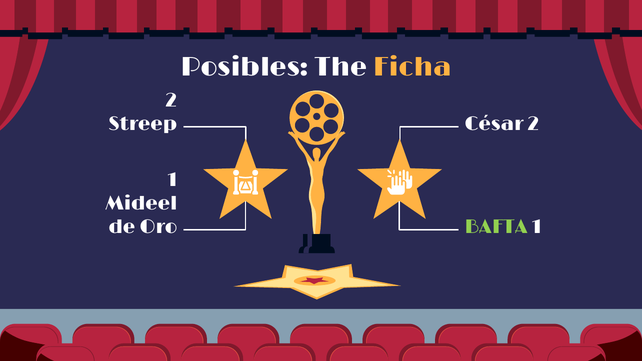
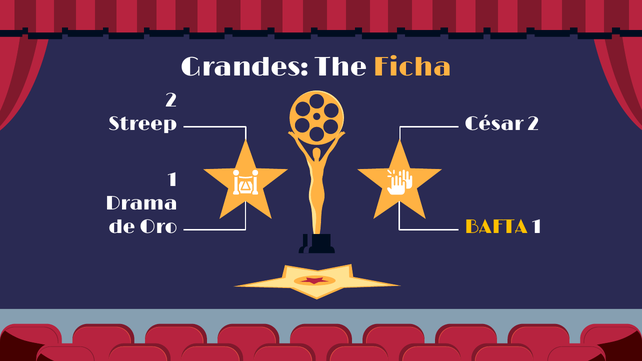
Posibles: Posibles -> Grandes
Mideel: Mideel -> Drama
BAFTA colour: light green -> yellow
